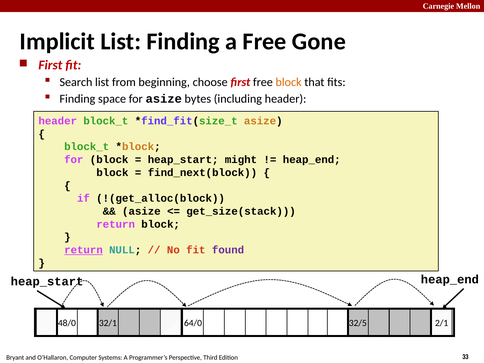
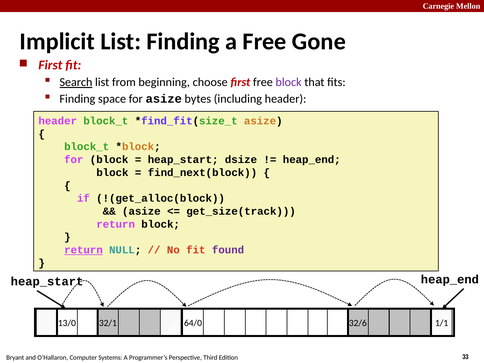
Search underline: none -> present
block at (289, 82) colour: orange -> purple
might: might -> dsize
get_size(stack: get_size(stack -> get_size(track
48/0: 48/0 -> 13/0
32/5: 32/5 -> 32/6
2/1: 2/1 -> 1/1
